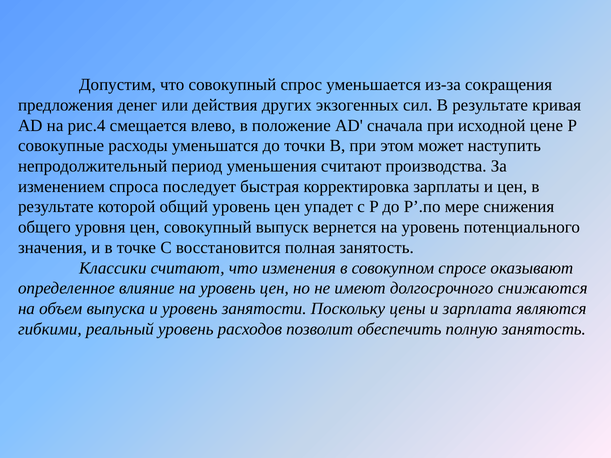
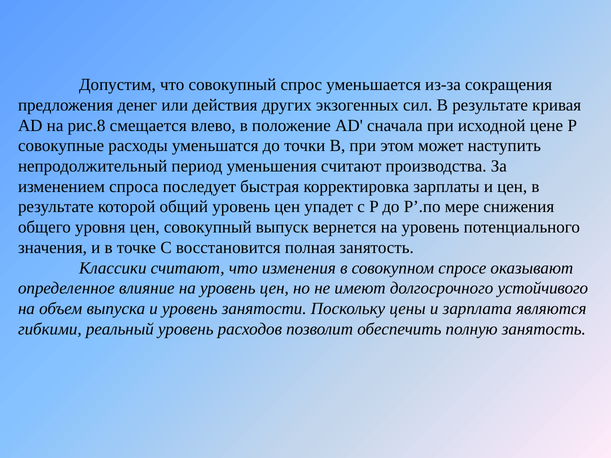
рис.4: рис.4 -> рис.8
снижаются: снижаются -> устойчивого
